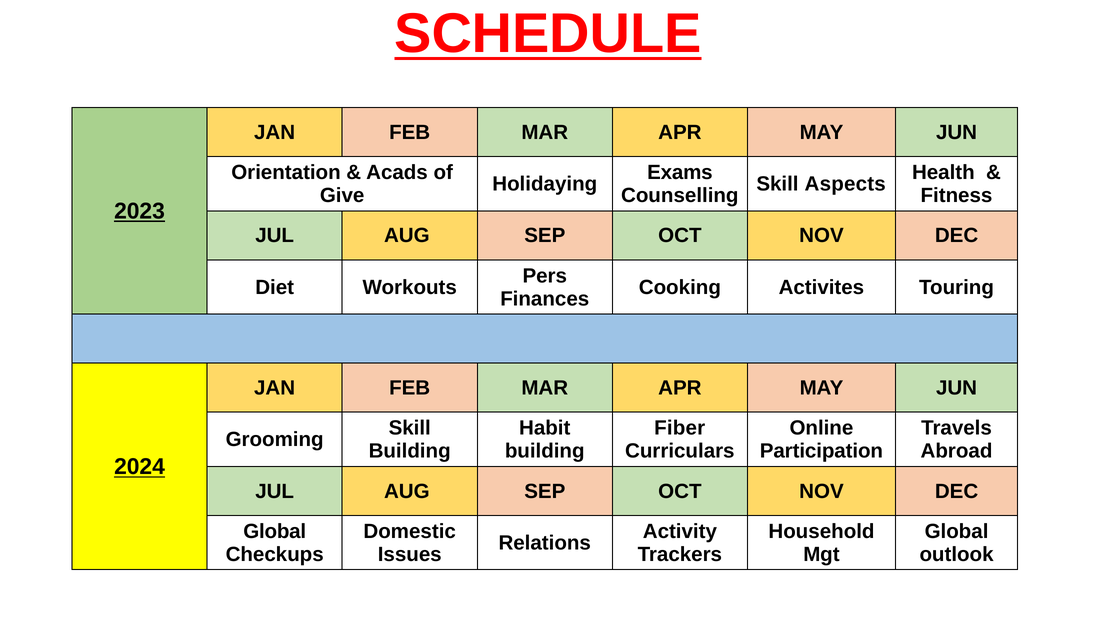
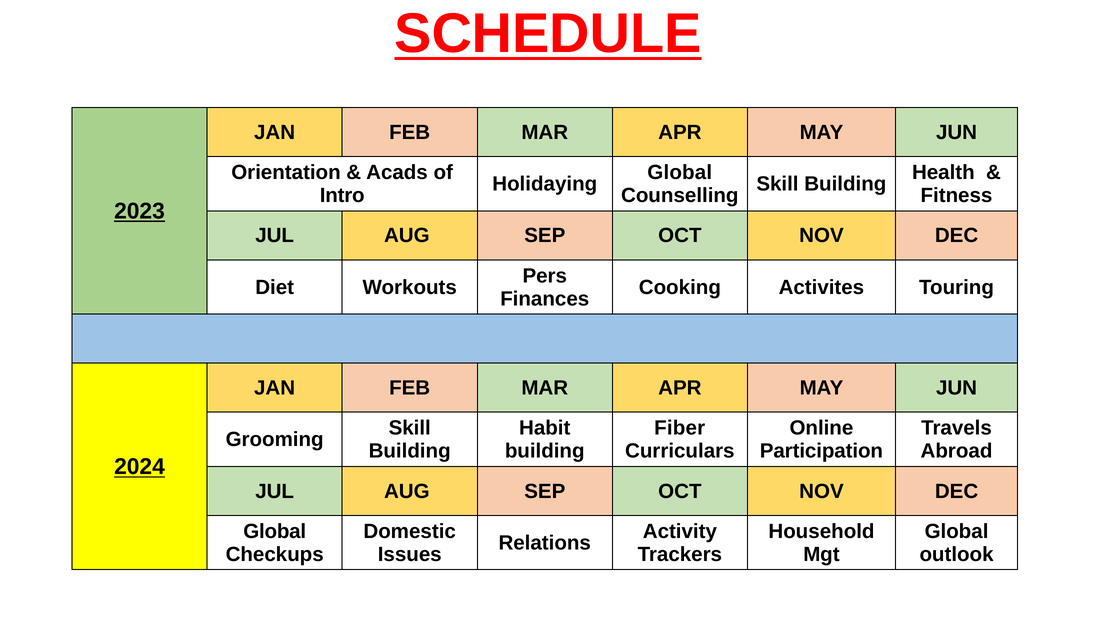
Exams at (680, 172): Exams -> Global
Aspects at (845, 184): Aspects -> Building
Give: Give -> Intro
